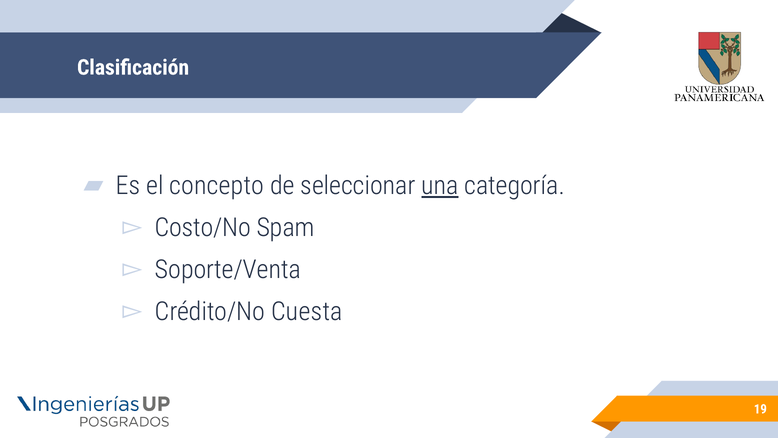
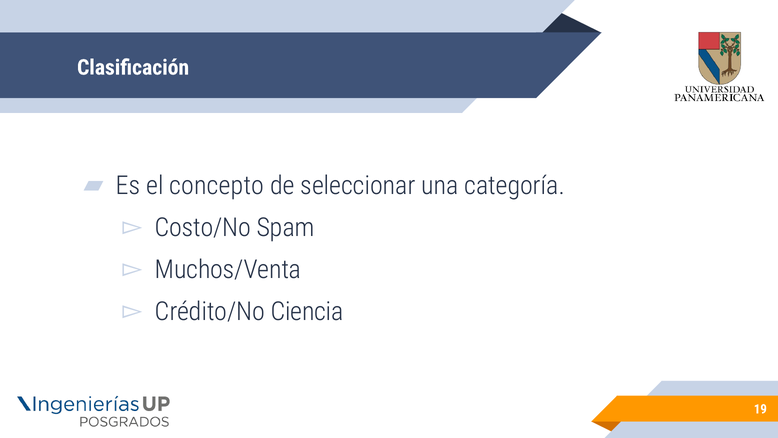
una underline: present -> none
Soporte/Venta: Soporte/Venta -> Muchos/Venta
Cuesta: Cuesta -> Ciencia
